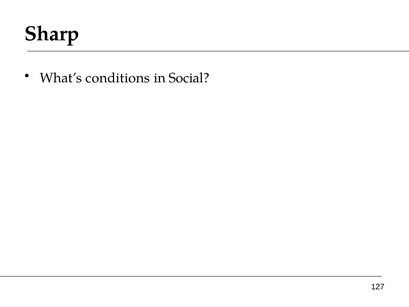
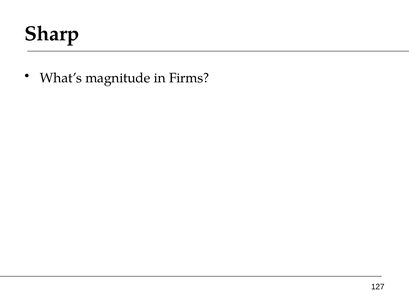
conditions: conditions -> magnitude
Social: Social -> Firms
